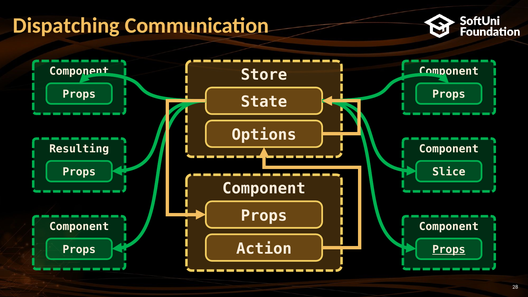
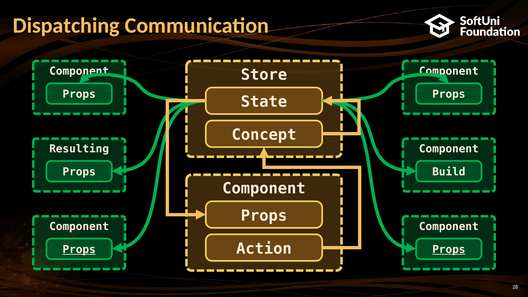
Options: Options -> Concept
Slice: Slice -> Build
Props at (79, 250) underline: none -> present
